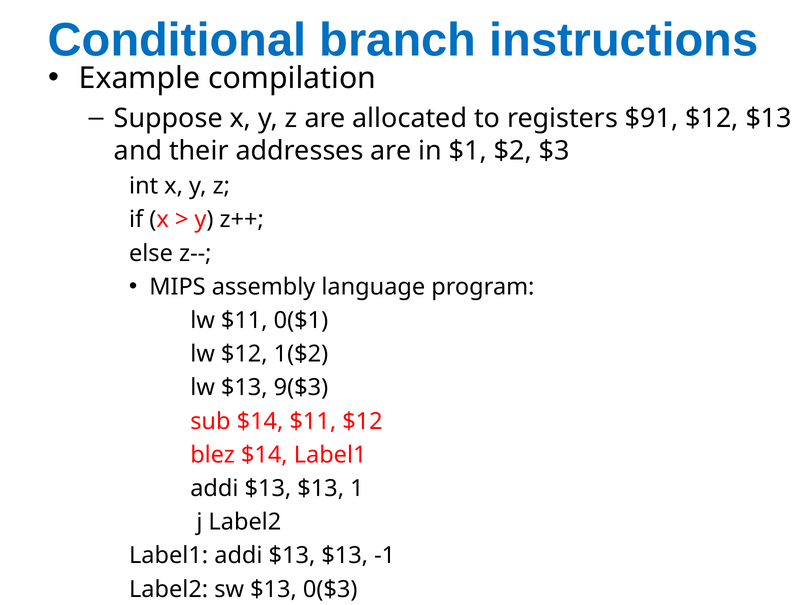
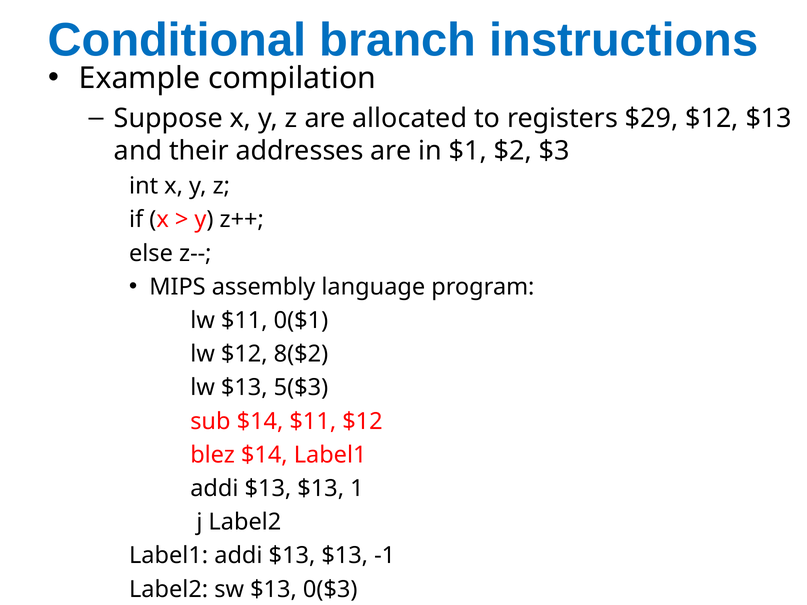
$91: $91 -> $29
1($2: 1($2 -> 8($2
9($3: 9($3 -> 5($3
